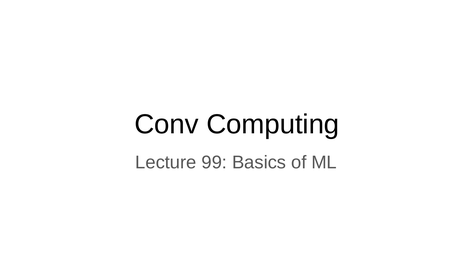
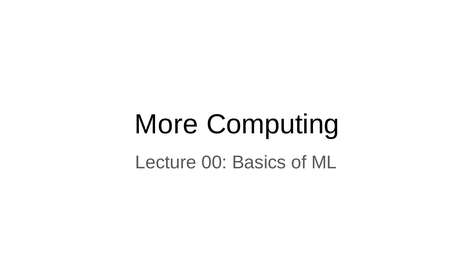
Conv: Conv -> More
99: 99 -> 00
